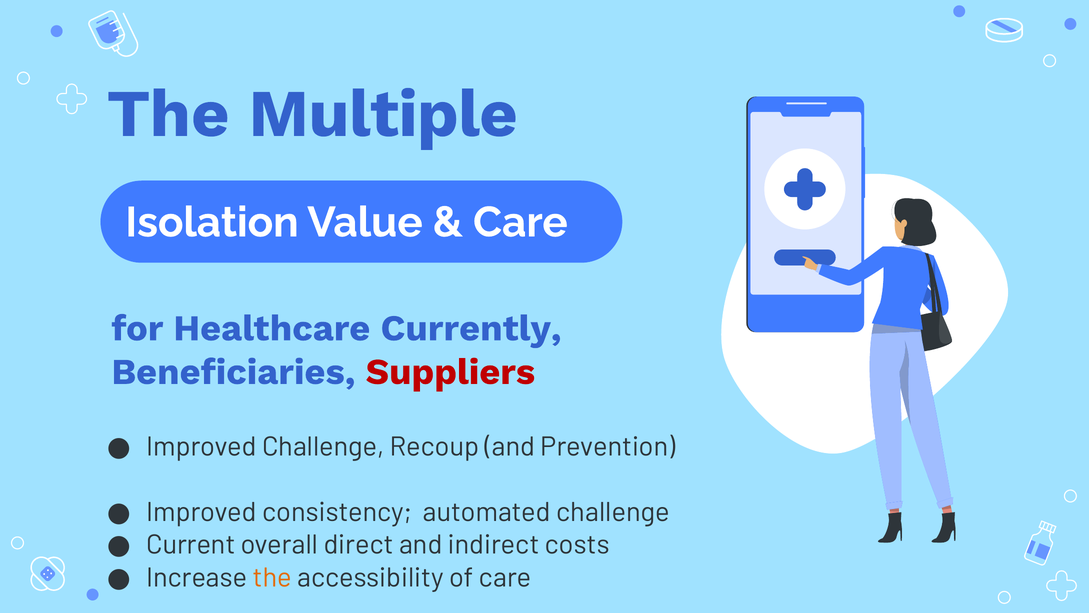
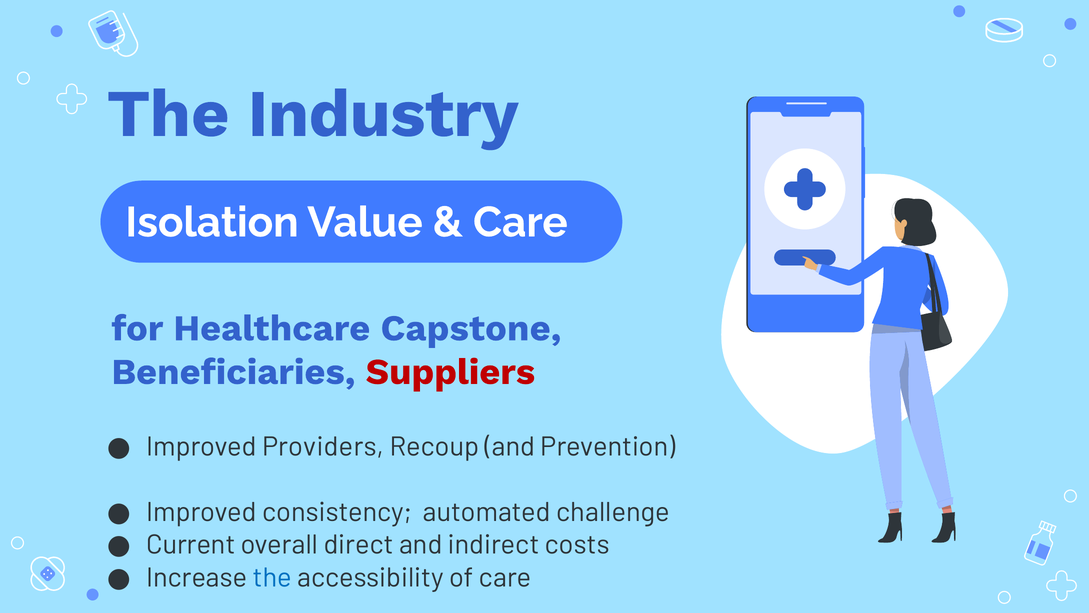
Multiple: Multiple -> Industry
Currently: Currently -> Capstone
Improved Challenge: Challenge -> Providers
the at (272, 577) colour: orange -> blue
